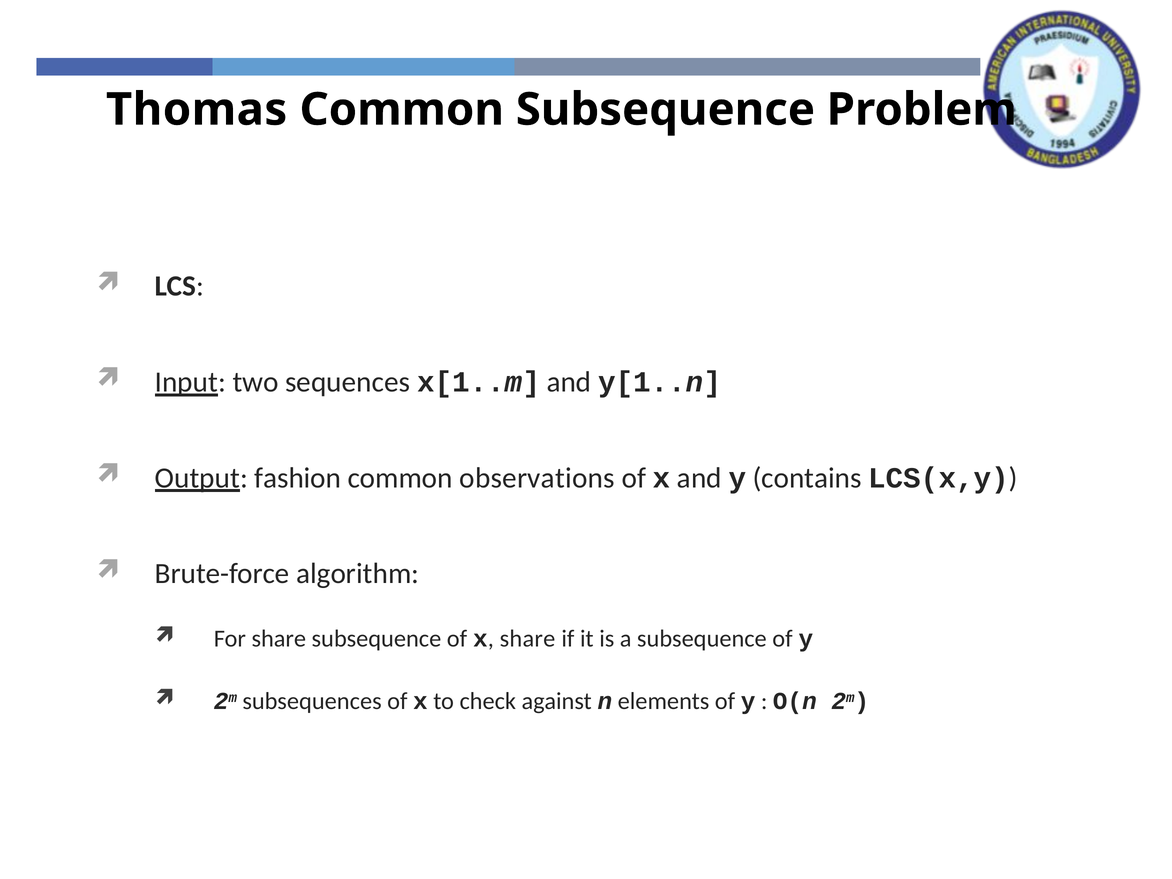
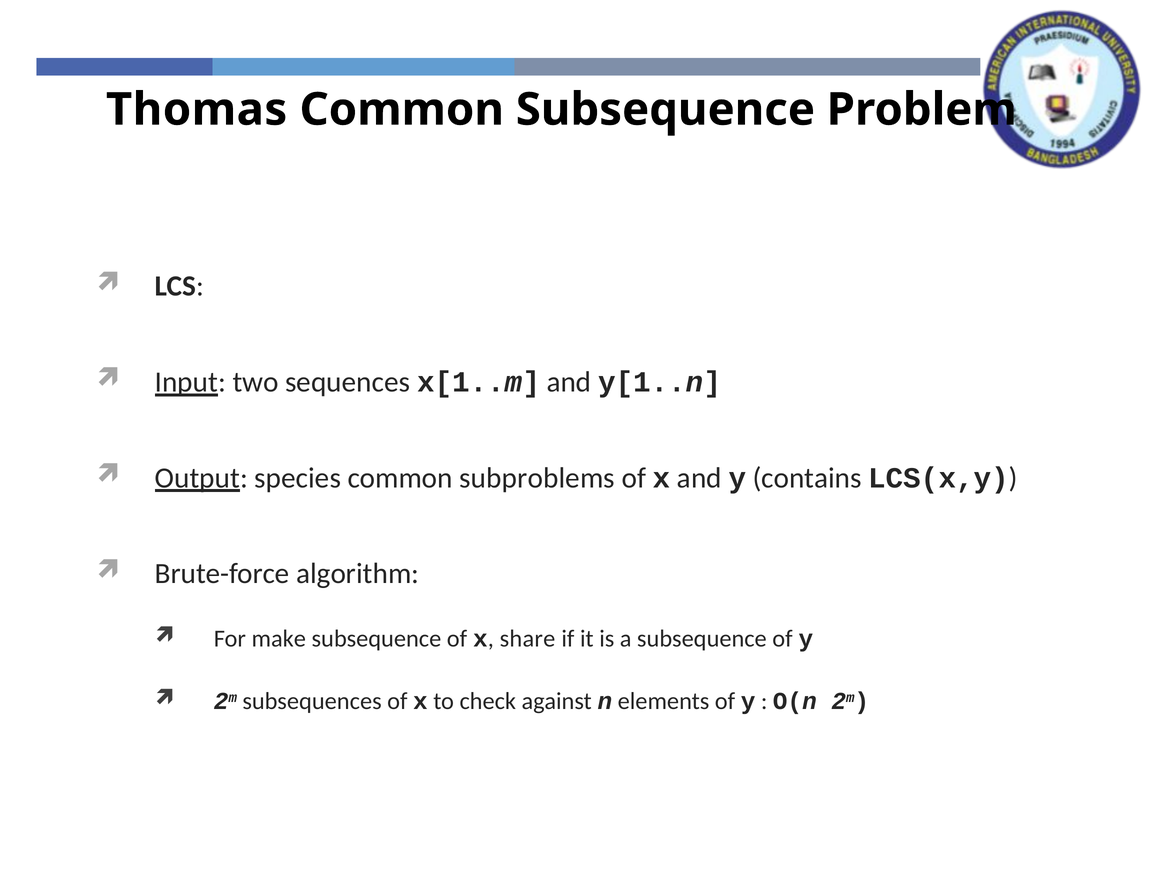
fashion: fashion -> species
observations: observations -> subproblems
For share: share -> make
